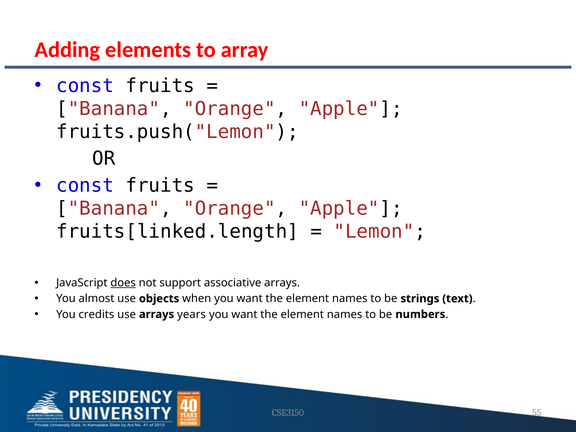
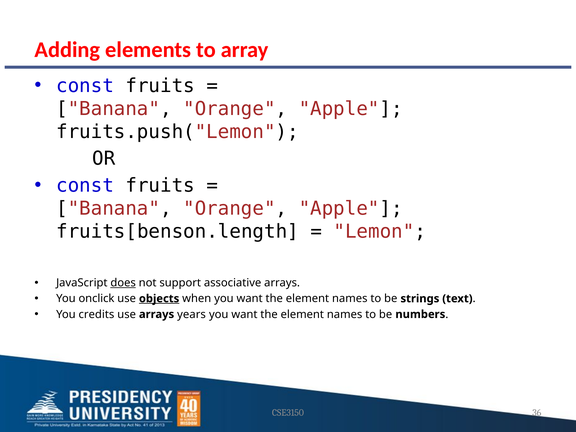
fruits[linked.length: fruits[linked.length -> fruits[benson.length
almost: almost -> onclick
objects underline: none -> present
55: 55 -> 36
